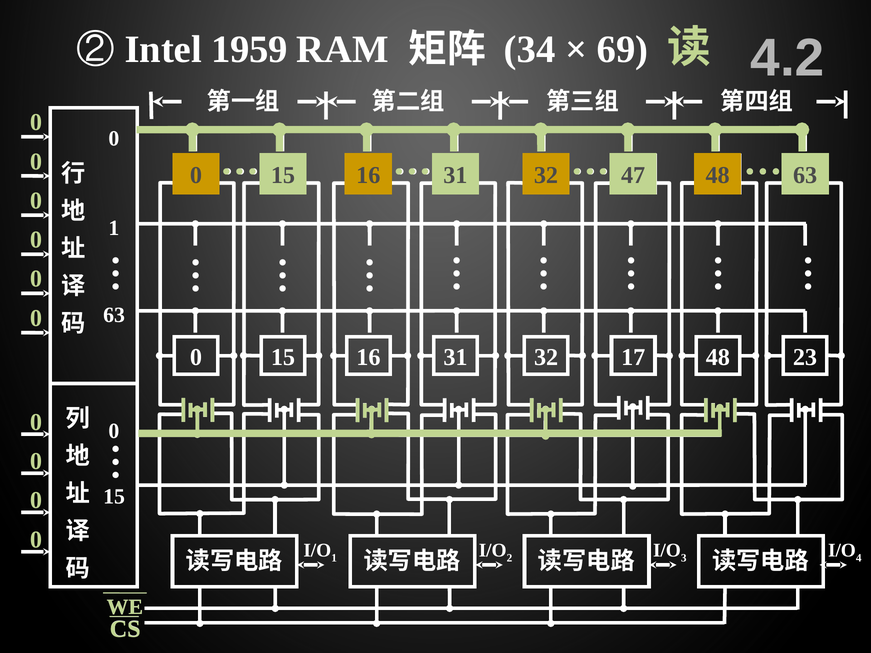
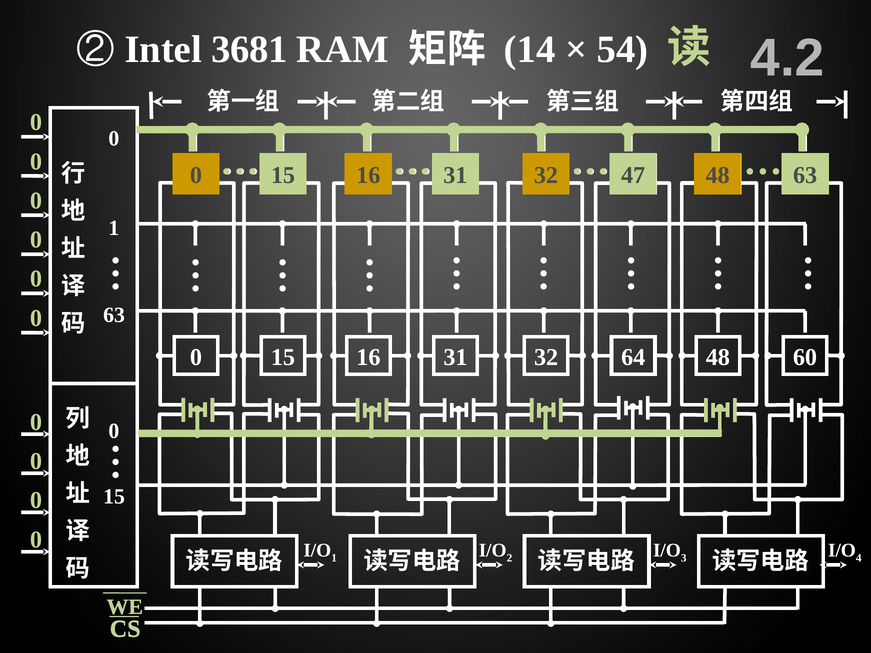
1959: 1959 -> 3681
34: 34 -> 14
69: 69 -> 54
17: 17 -> 64
23: 23 -> 60
